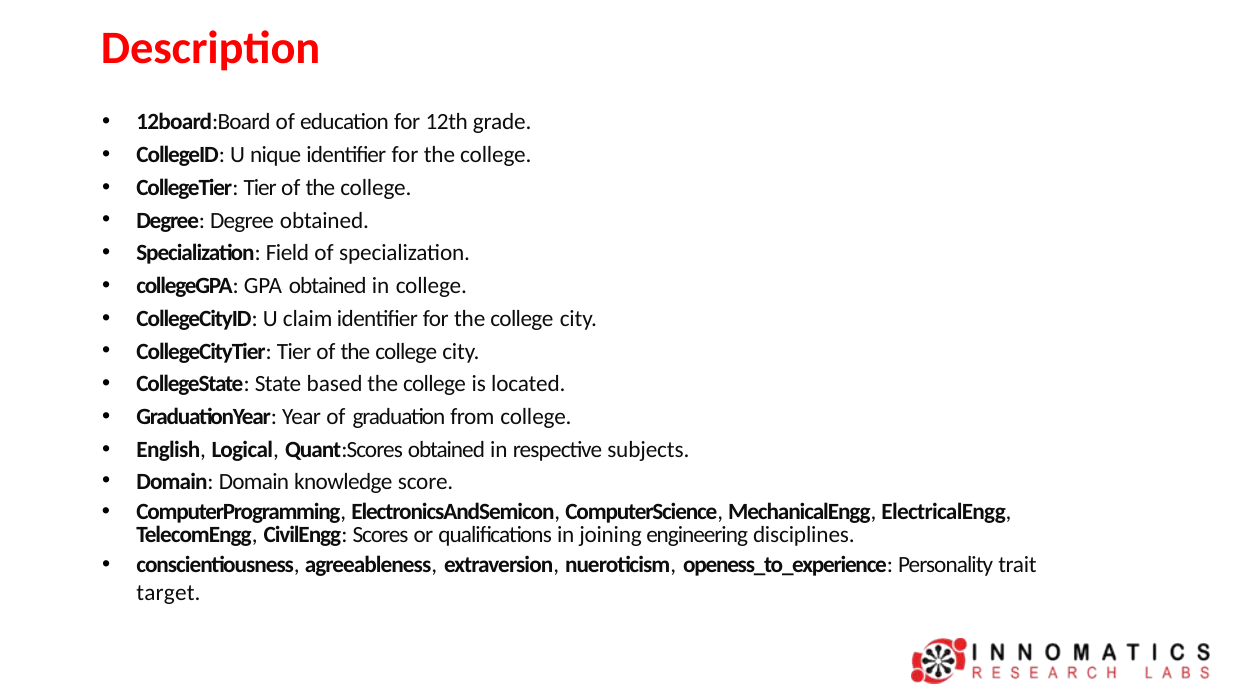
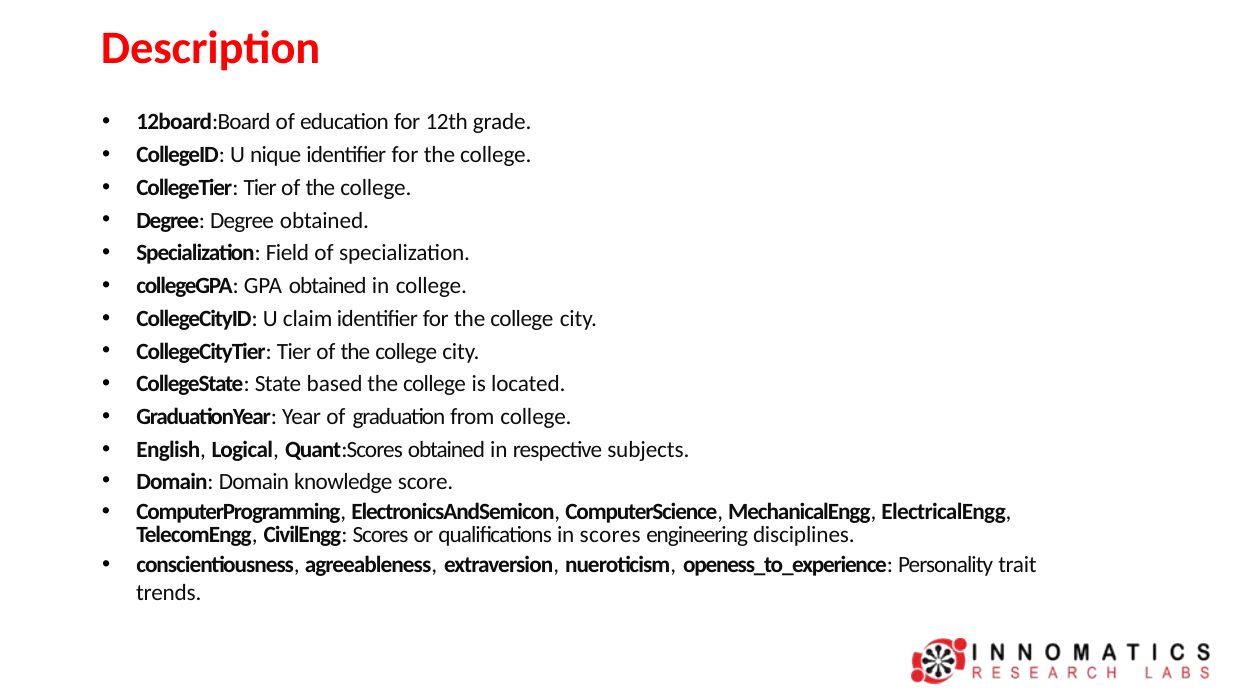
in joining: joining -> scores
target: target -> trends
